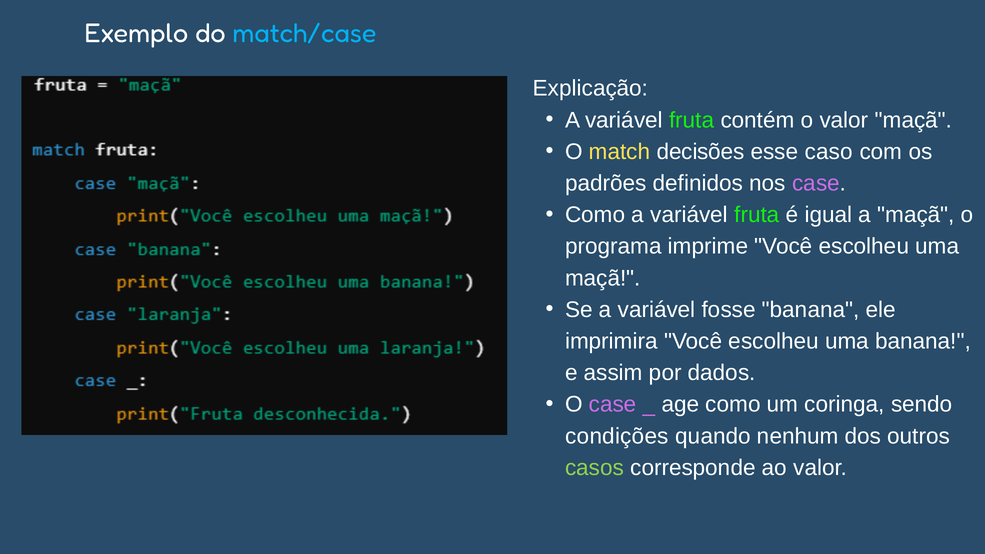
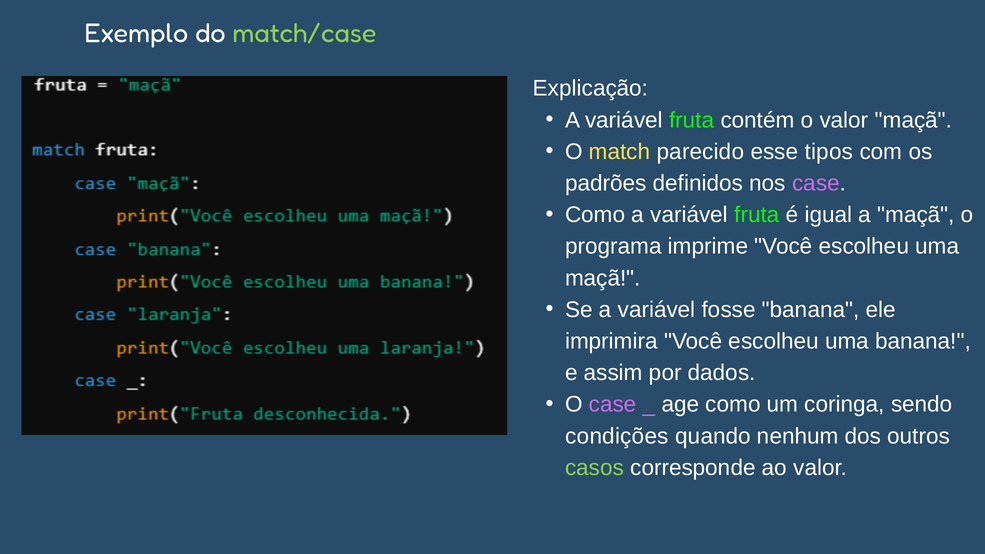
match/case colour: light blue -> light green
decisões: decisões -> parecido
caso: caso -> tipos
